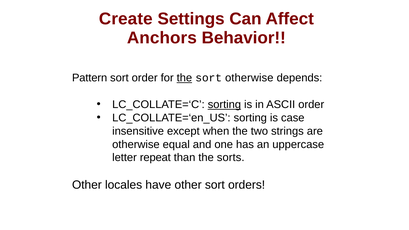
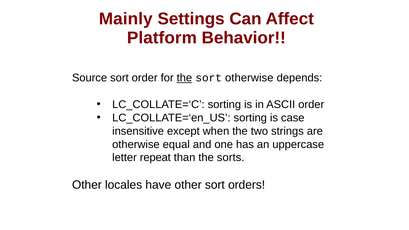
Create: Create -> Mainly
Anchors: Anchors -> Platform
Pattern: Pattern -> Source
sorting at (224, 105) underline: present -> none
